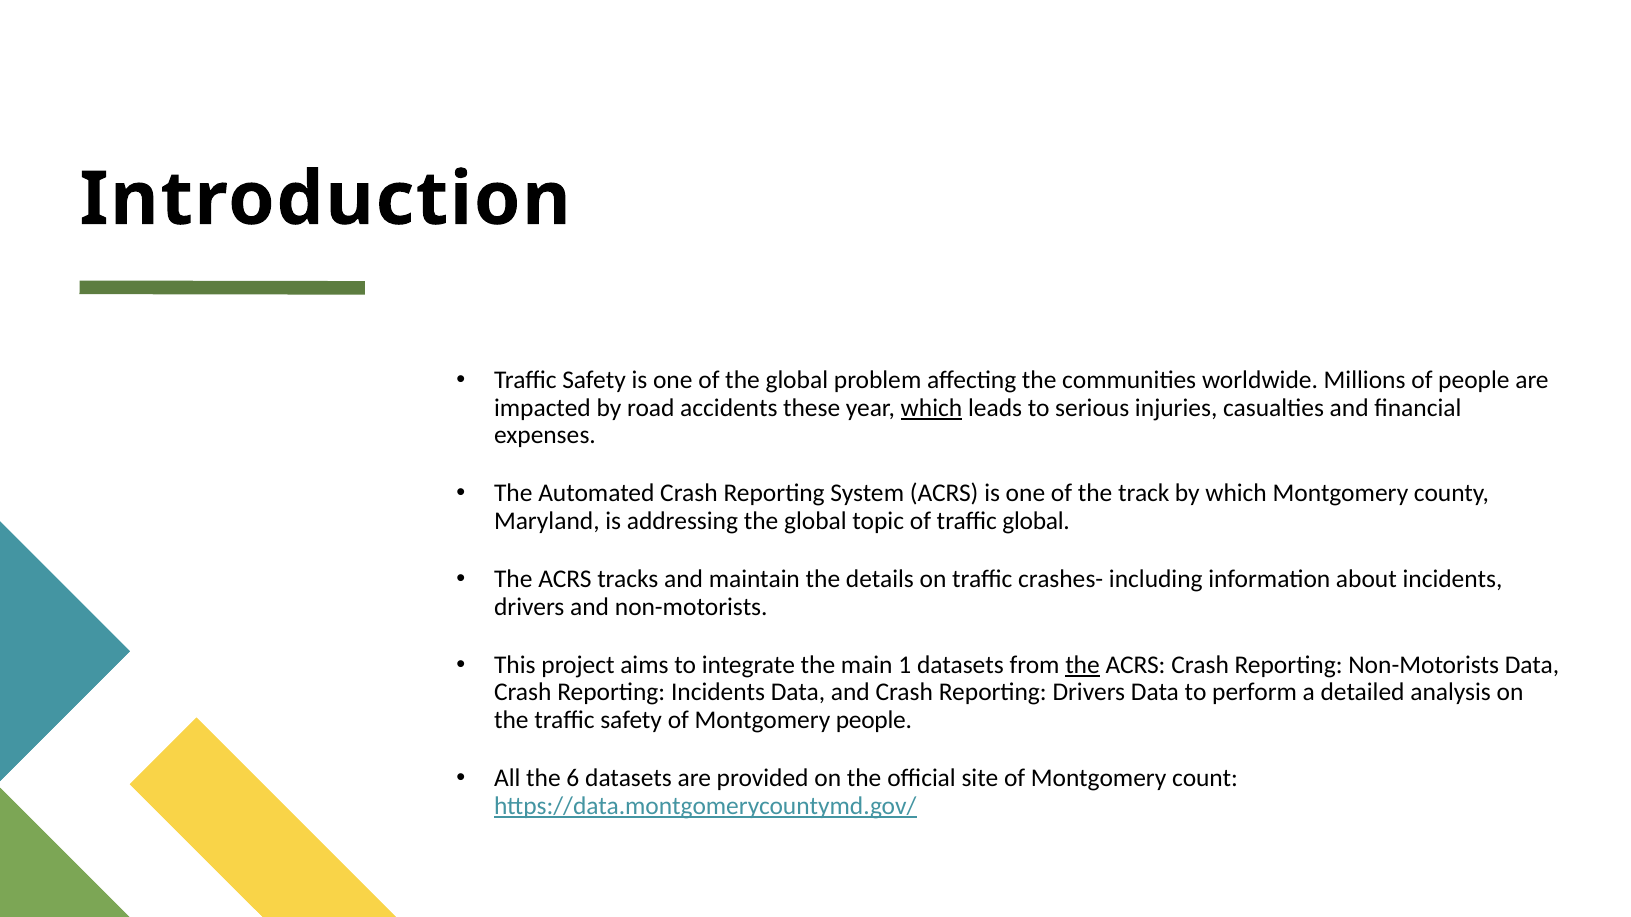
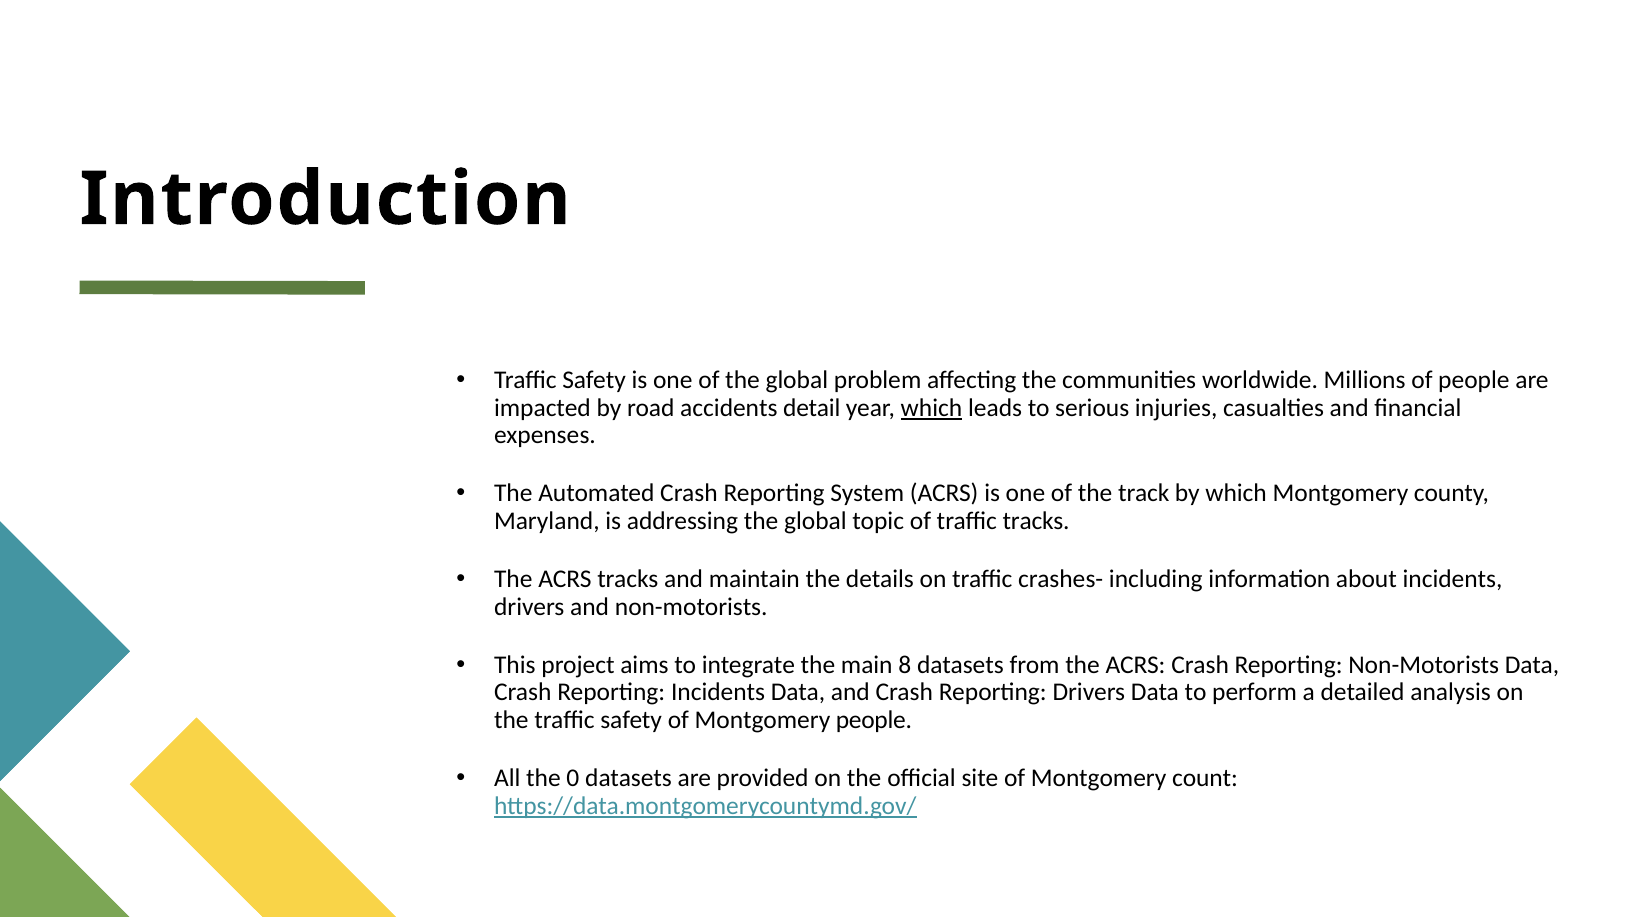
these: these -> detail
traffic global: global -> tracks
1: 1 -> 8
the at (1083, 665) underline: present -> none
6: 6 -> 0
